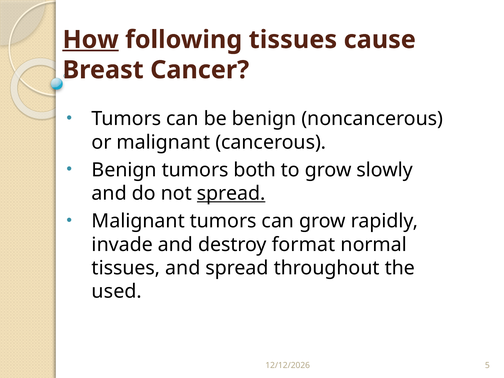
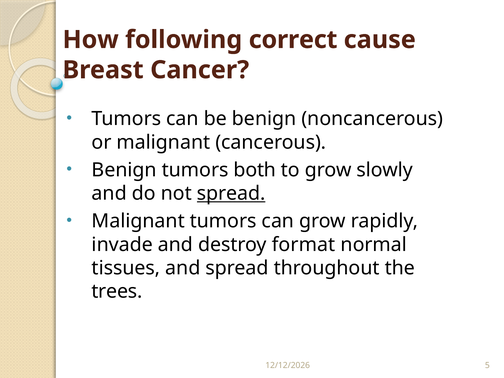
How underline: present -> none
following tissues: tissues -> correct
used: used -> trees
